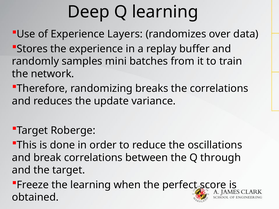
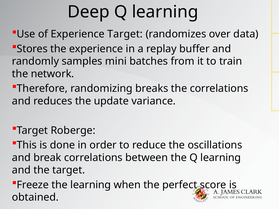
Experience Layers: Layers -> Target
the Q through: through -> learning
